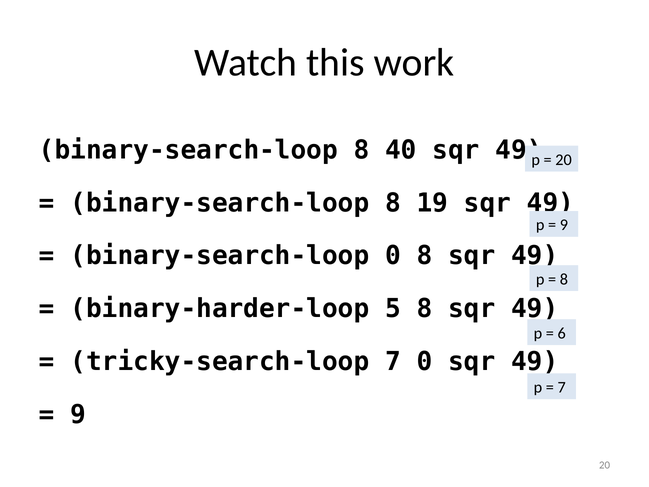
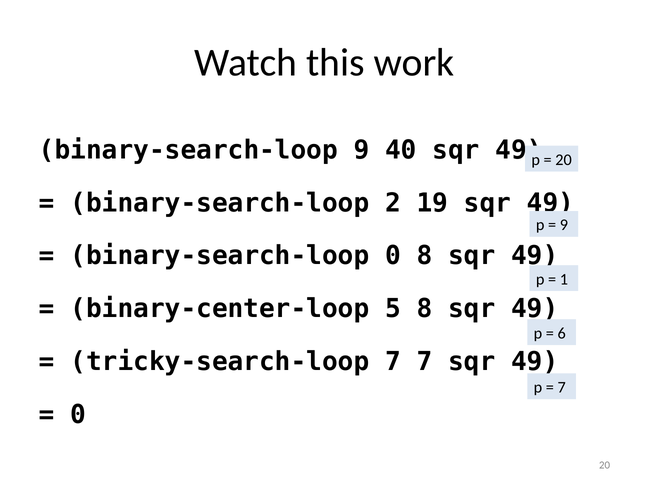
8 at (361, 150): 8 -> 9
8 at (393, 203): 8 -> 2
8 at (564, 279): 8 -> 1
binary-harder-loop: binary-harder-loop -> binary-center-loop
7 0: 0 -> 7
9 at (78, 414): 9 -> 0
